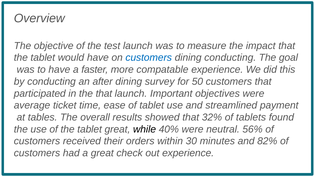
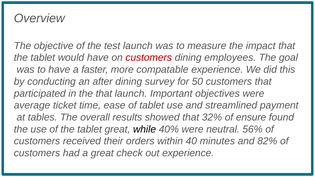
customers at (149, 58) colour: blue -> red
dining conducting: conducting -> employees
tablets: tablets -> ensure
30: 30 -> 40
